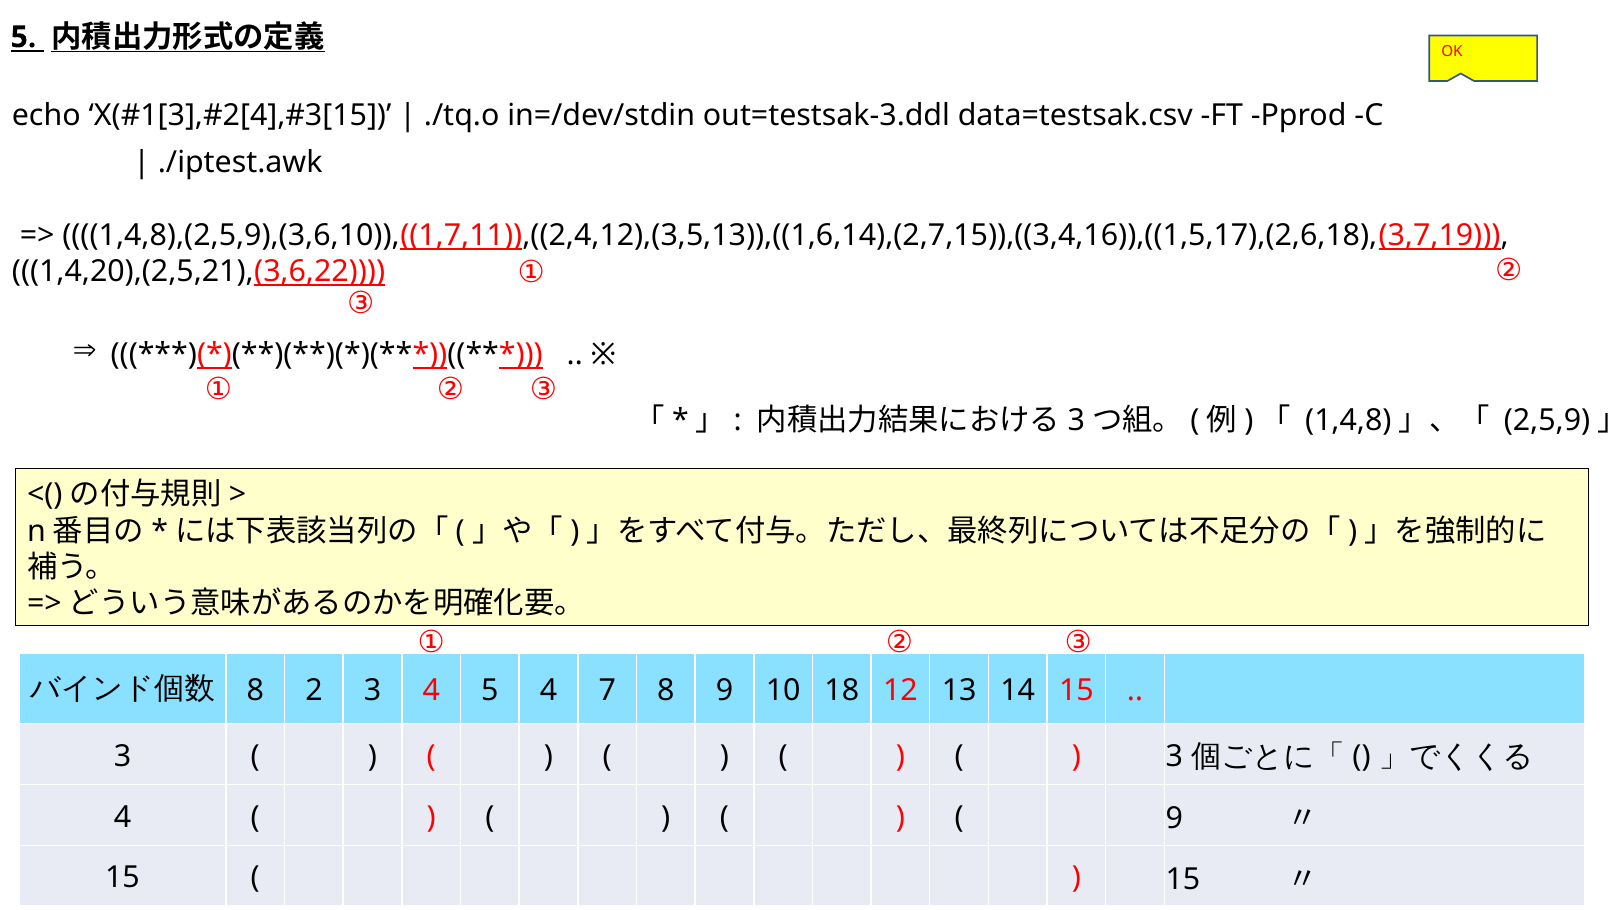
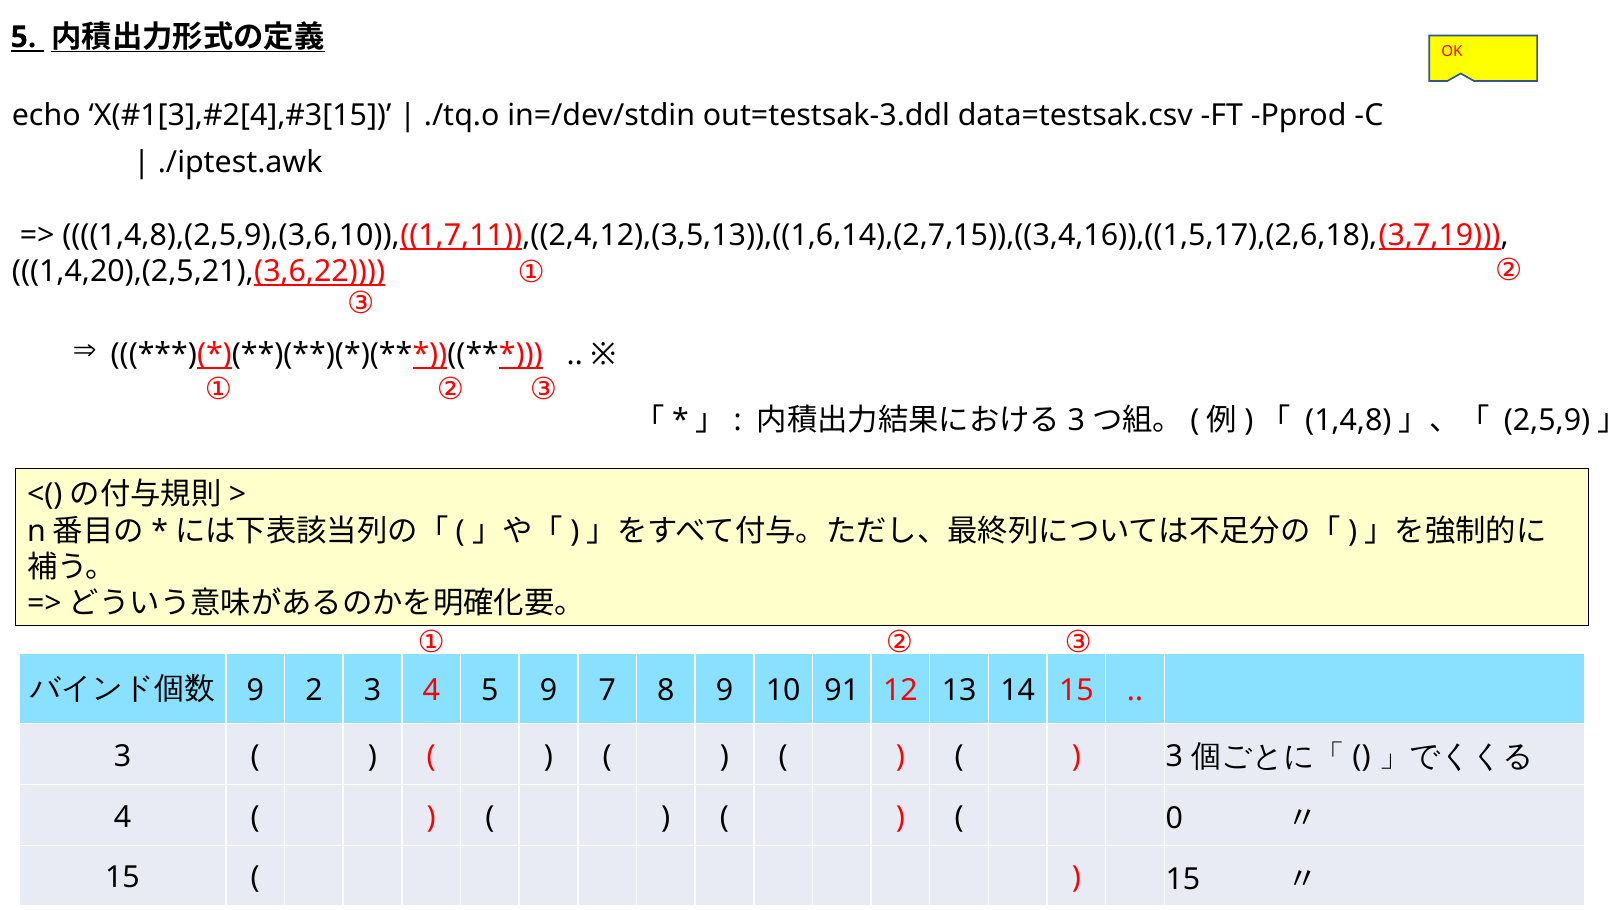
8 at (255, 691): 8 -> 9
5 4: 4 -> 9
18: 18 -> 91
9 at (1174, 819): 9 -> 0
